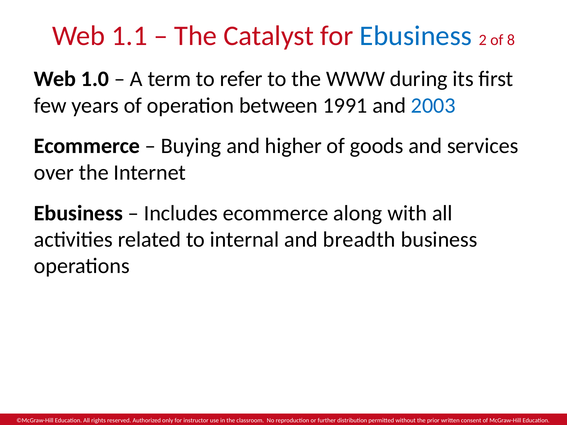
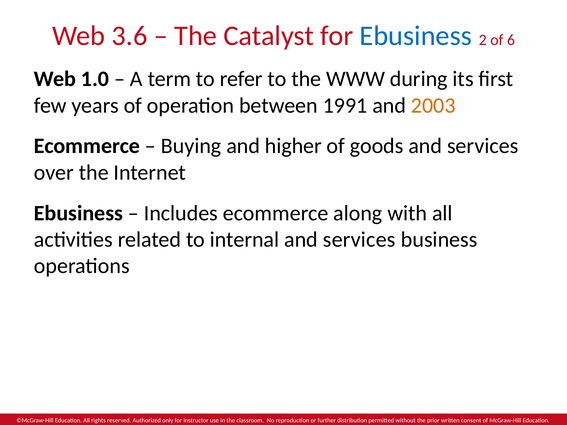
1.1: 1.1 -> 3.6
8: 8 -> 6
2003 colour: blue -> orange
internal and breadth: breadth -> services
